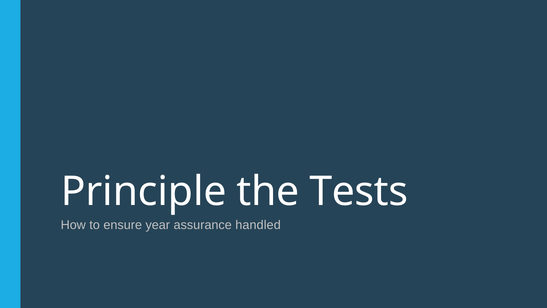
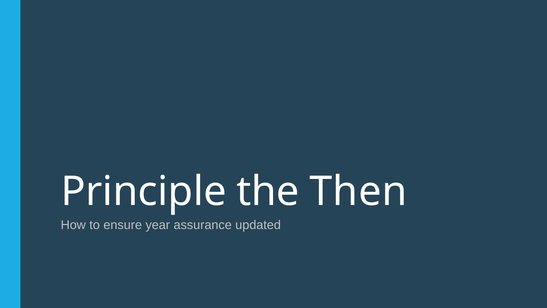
Tests: Tests -> Then
handled: handled -> updated
